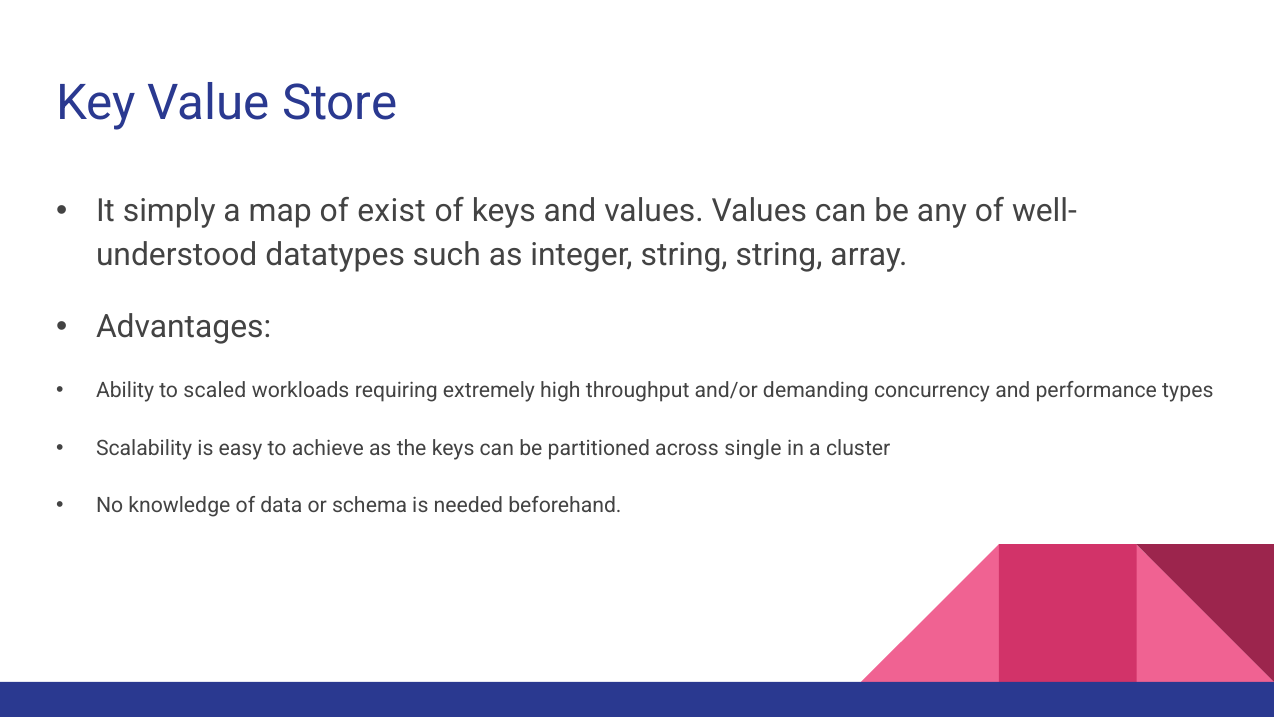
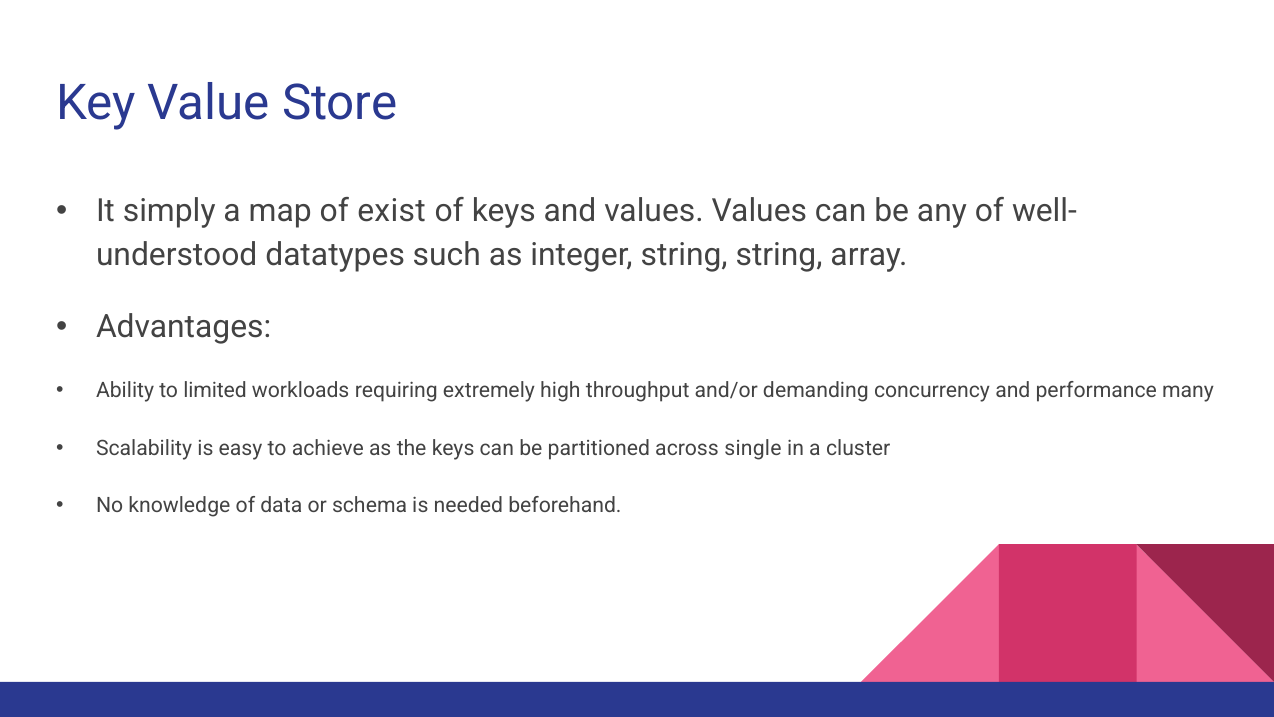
scaled: scaled -> limited
types: types -> many
